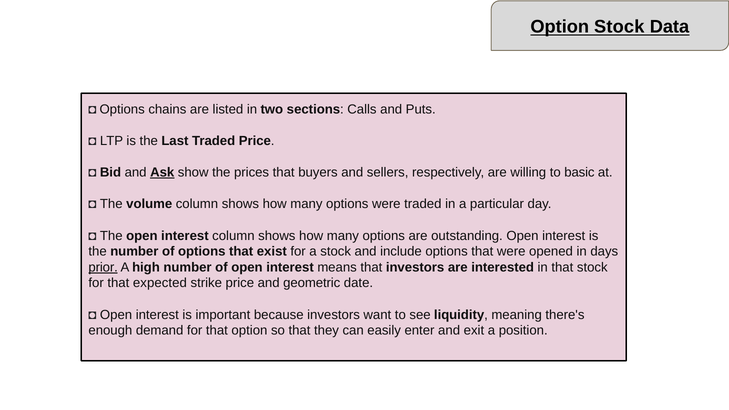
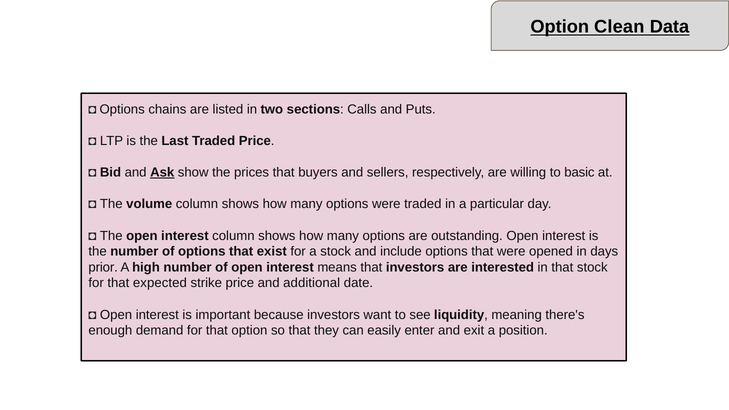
Option Stock: Stock -> Clean
prior underline: present -> none
geometric: geometric -> additional
